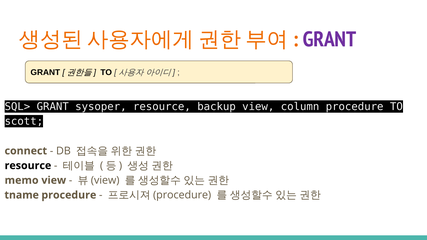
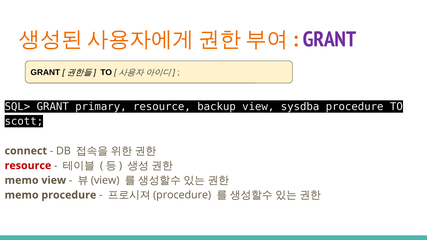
sysoper: sysoper -> primary
column: column -> sysdba
resource at (28, 166) colour: black -> red
tname at (22, 195): tname -> memo
